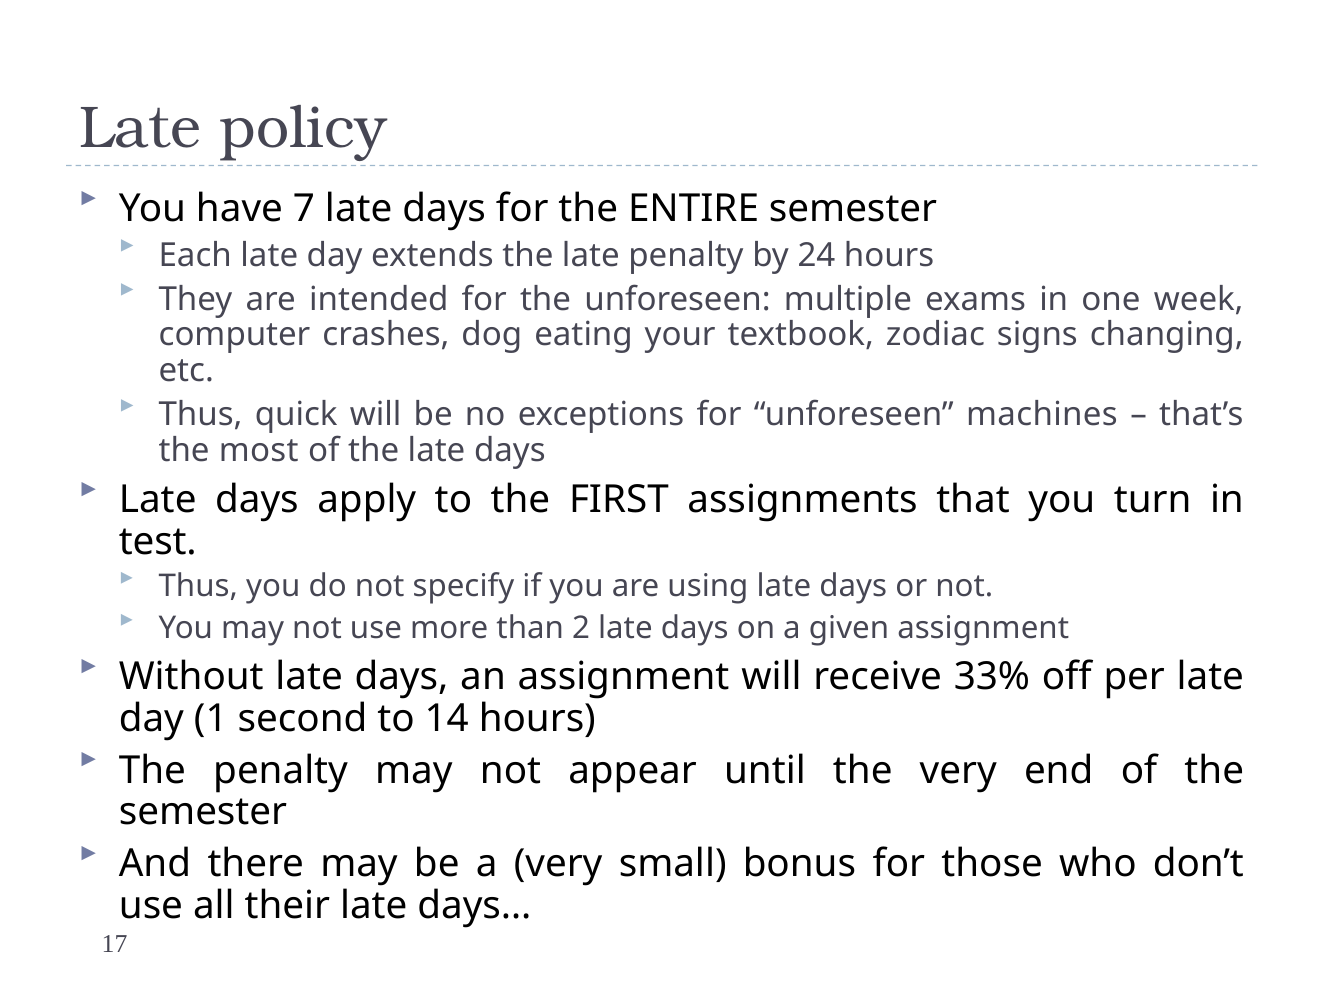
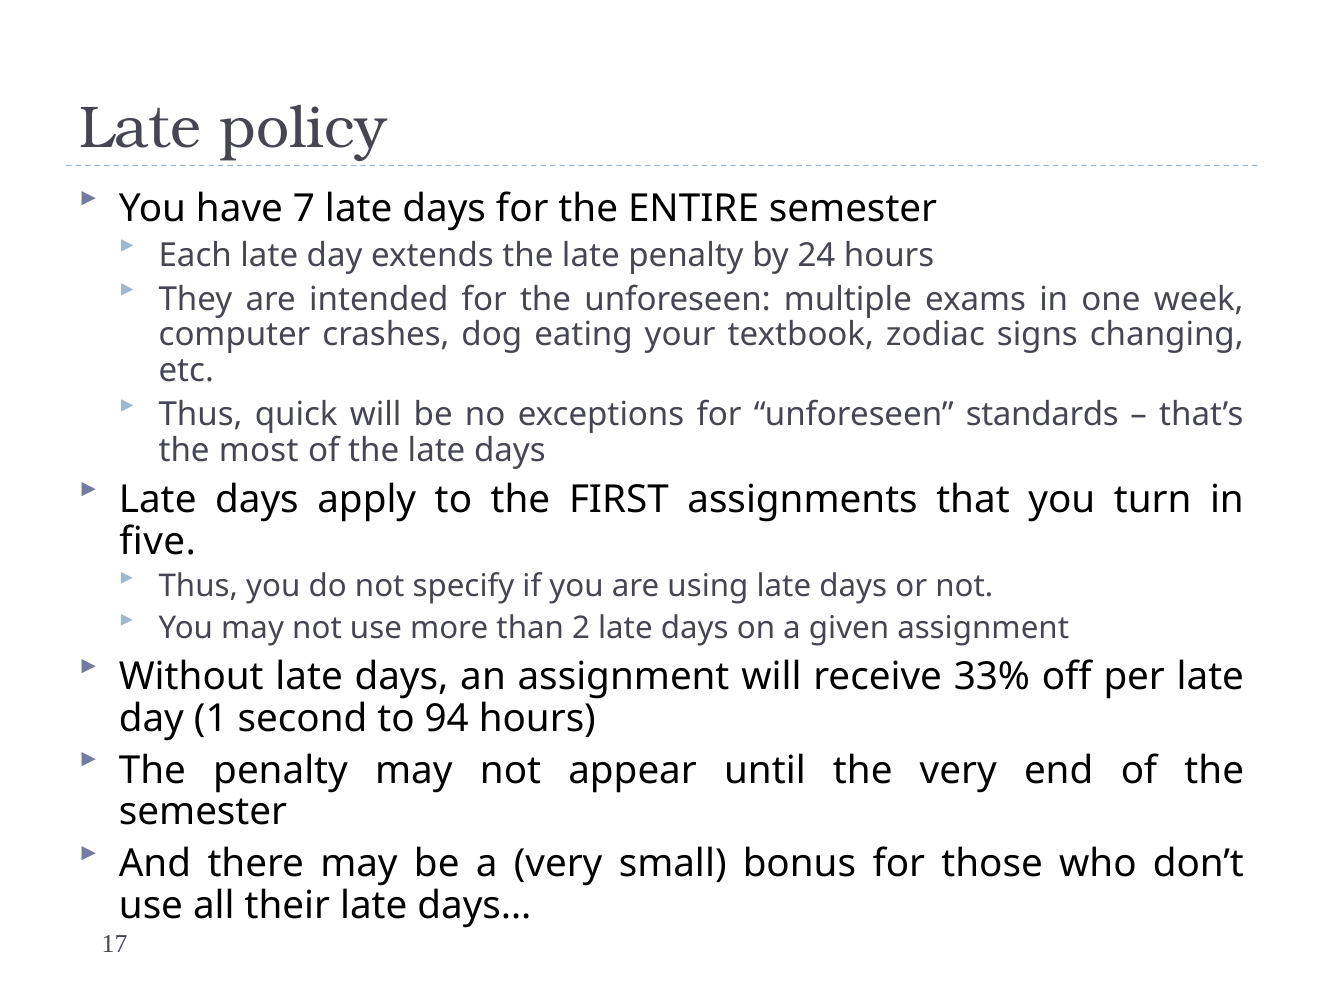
machines: machines -> standards
test: test -> five
14: 14 -> 94
